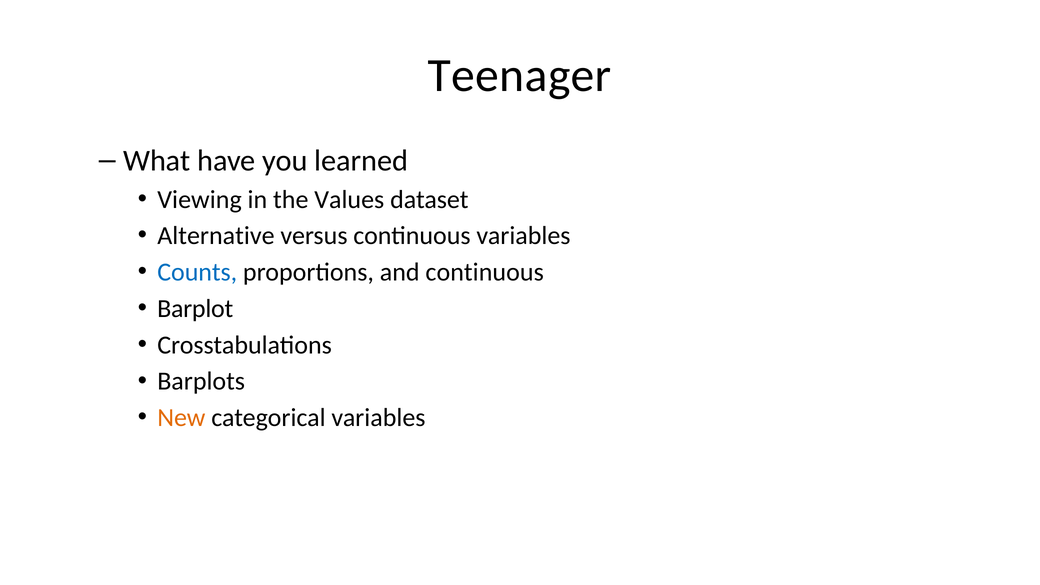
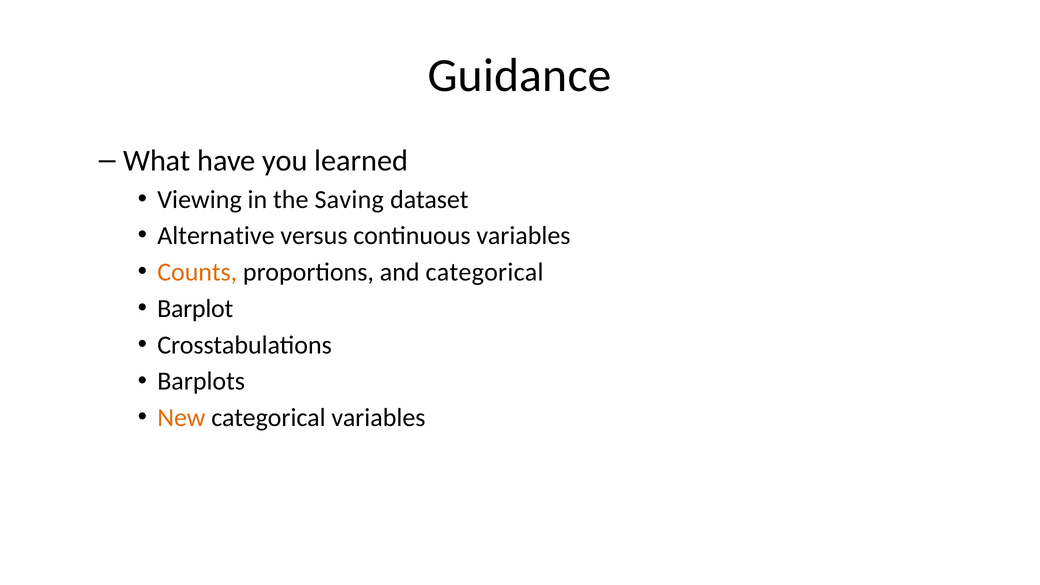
Teenager: Teenager -> Guidance
Values: Values -> Saving
Counts colour: blue -> orange
and continuous: continuous -> categorical
